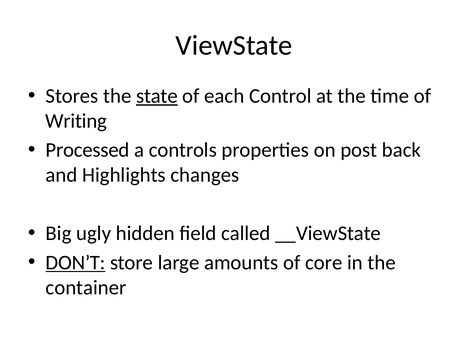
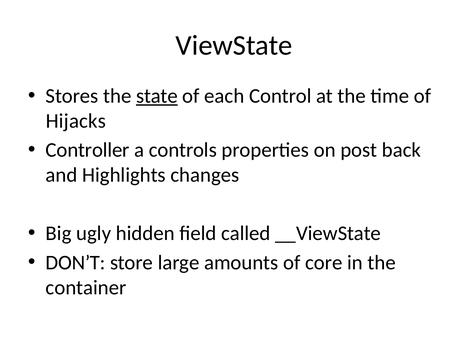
Writing: Writing -> Hijacks
Processed: Processed -> Controller
DON’T underline: present -> none
